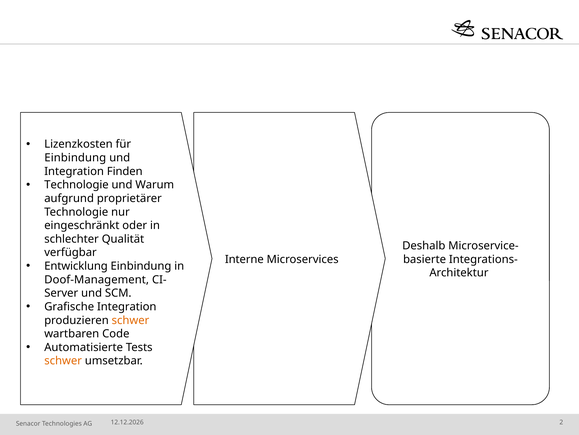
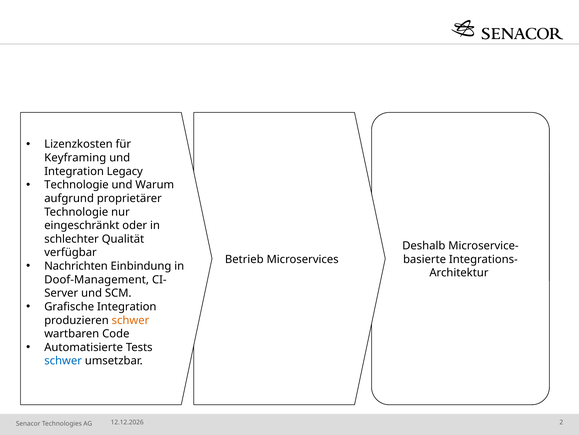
Einbindung at (75, 158): Einbindung -> Keyframing
Finden: Finden -> Legacy
Interne: Interne -> Betrieb
Entwicklung: Entwicklung -> Nachrichten
schwer at (63, 360) colour: orange -> blue
